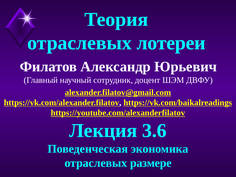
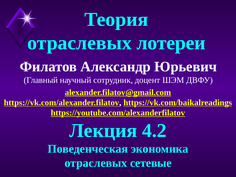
3.6: 3.6 -> 4.2
размере: размере -> сетевые
